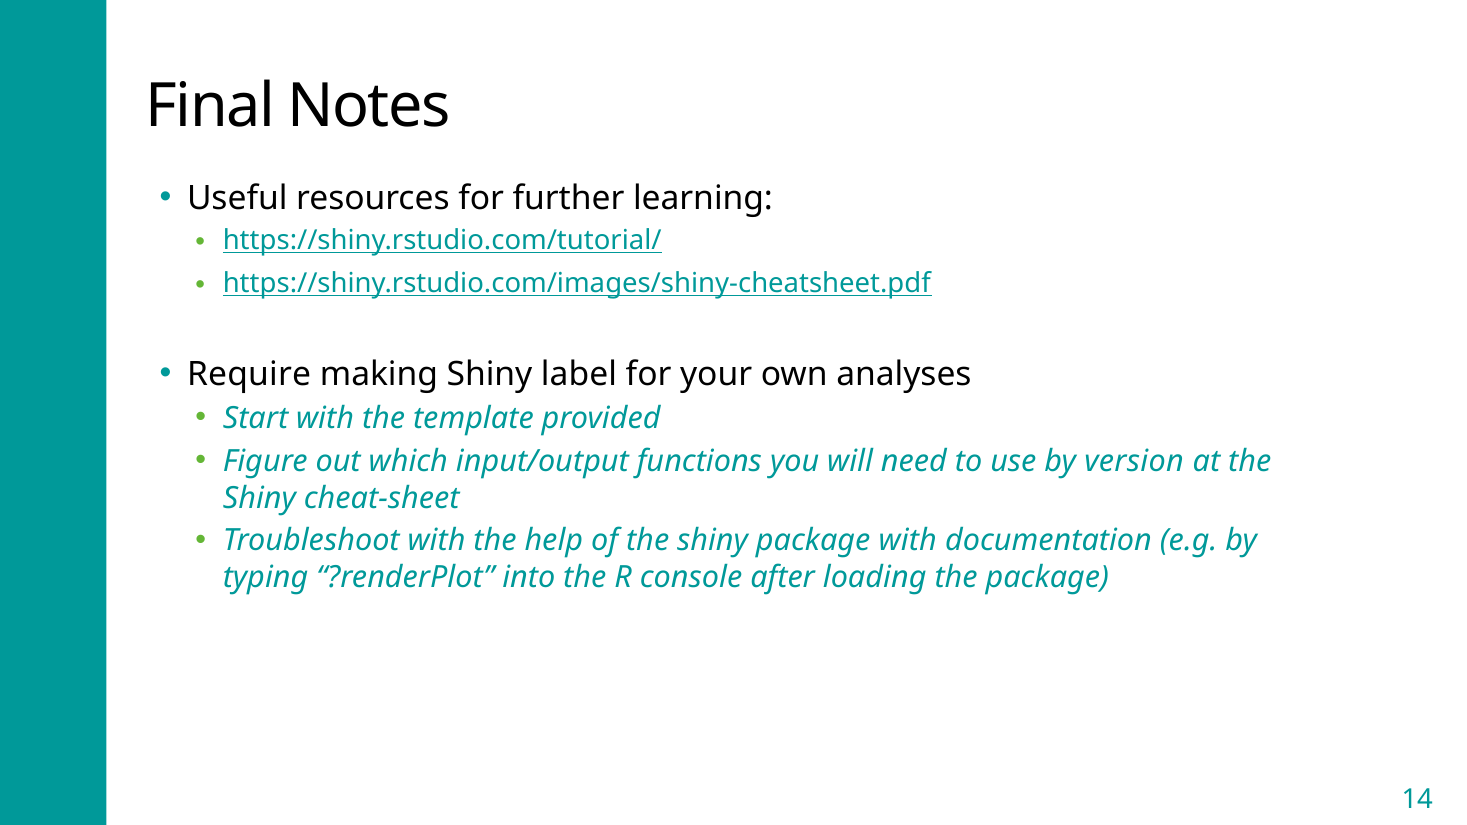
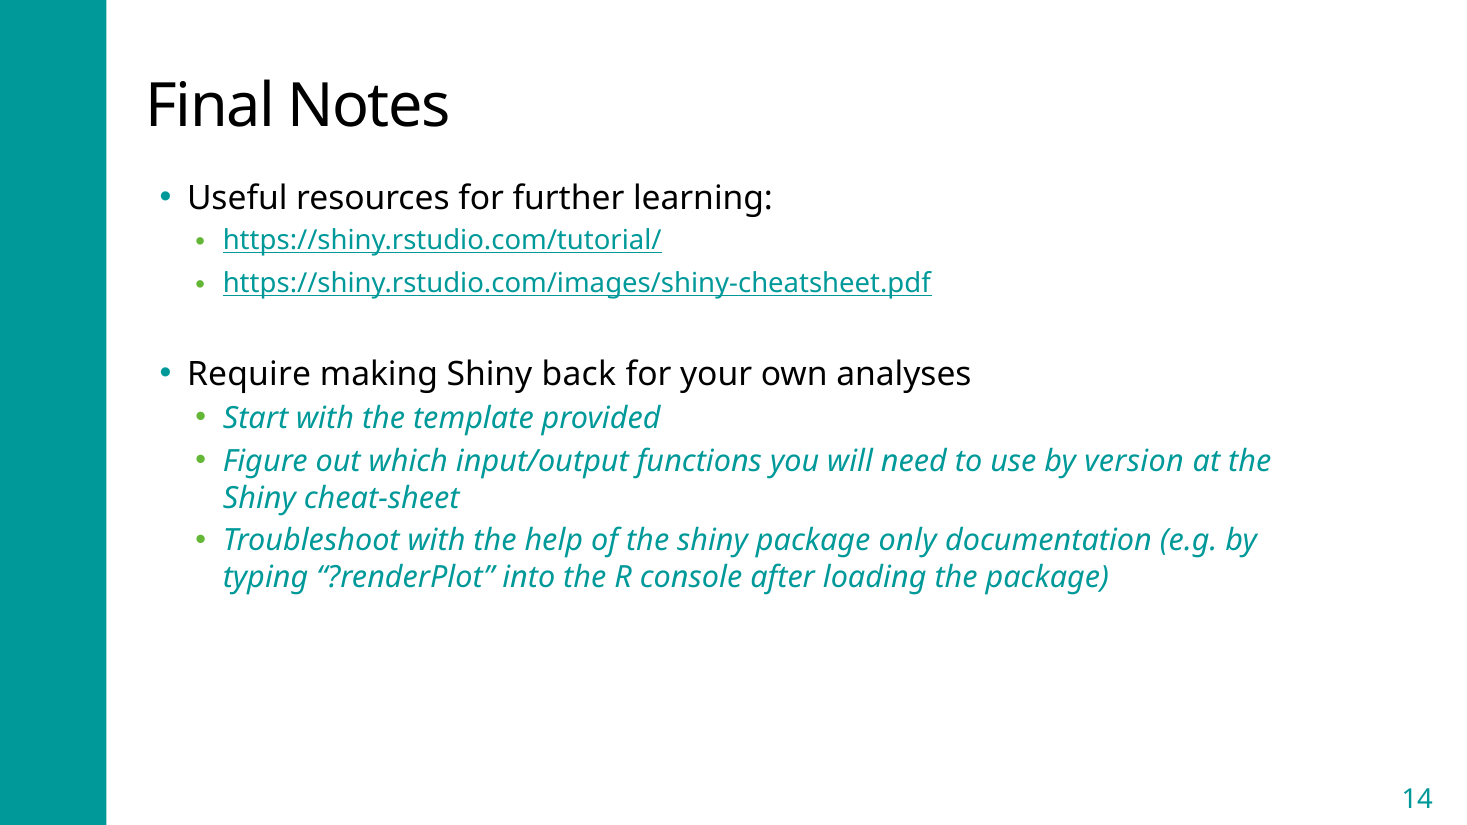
label: label -> back
package with: with -> only
